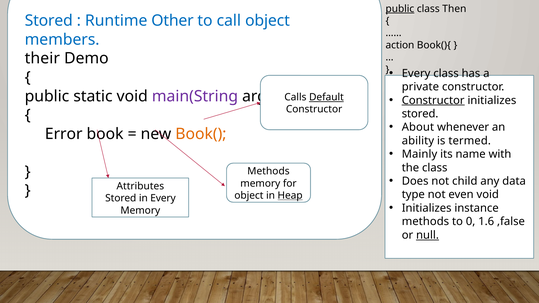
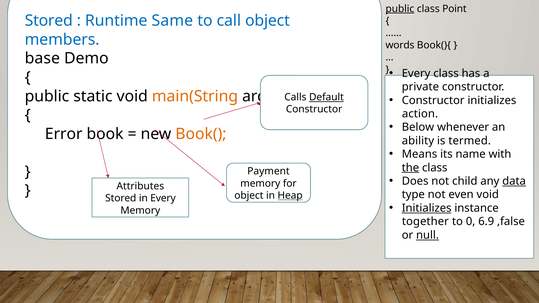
Then: Then -> Point
Other: Other -> Same
action: action -> words
their: their -> base
main(String colour: purple -> orange
Constructor at (433, 100) underline: present -> none
stored at (420, 114): stored -> action
About: About -> Below
Mainly: Mainly -> Means
the underline: none -> present
Methods at (268, 171): Methods -> Payment
data underline: none -> present
Initializes at (427, 208) underline: none -> present
methods at (425, 222): methods -> together
1.6: 1.6 -> 6.9
